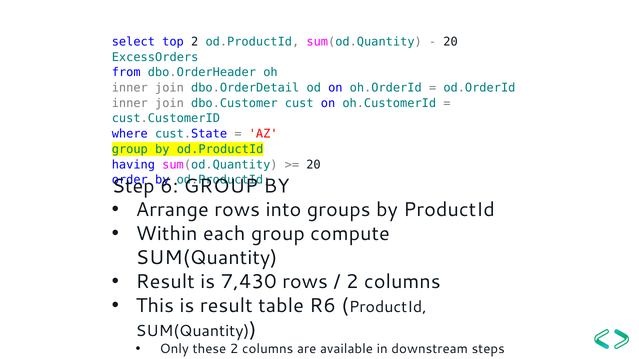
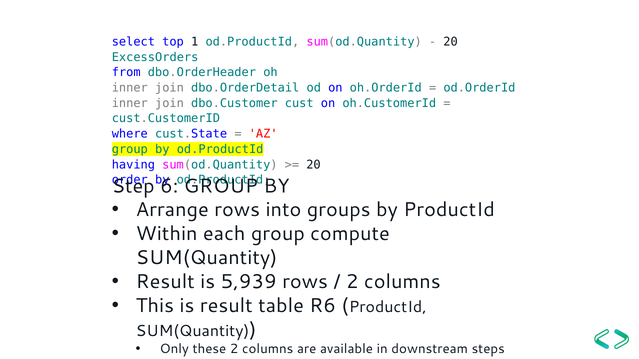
top 2: 2 -> 1
7,430: 7,430 -> 5,939
